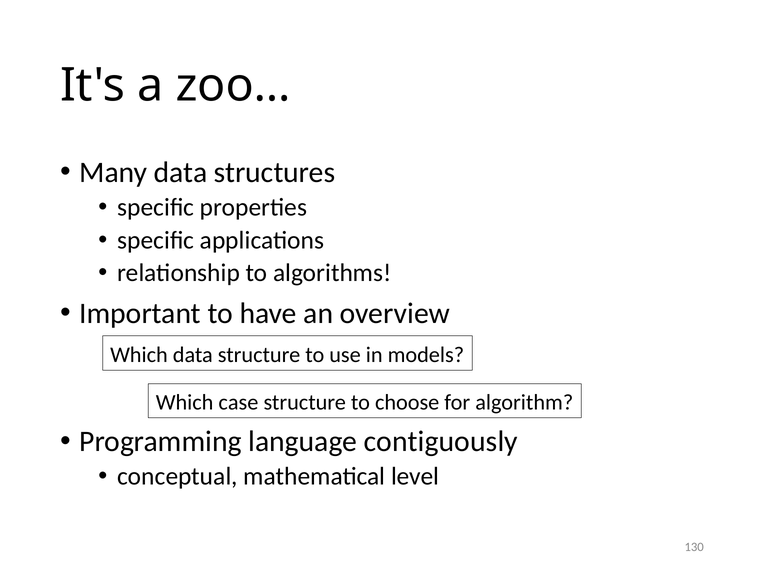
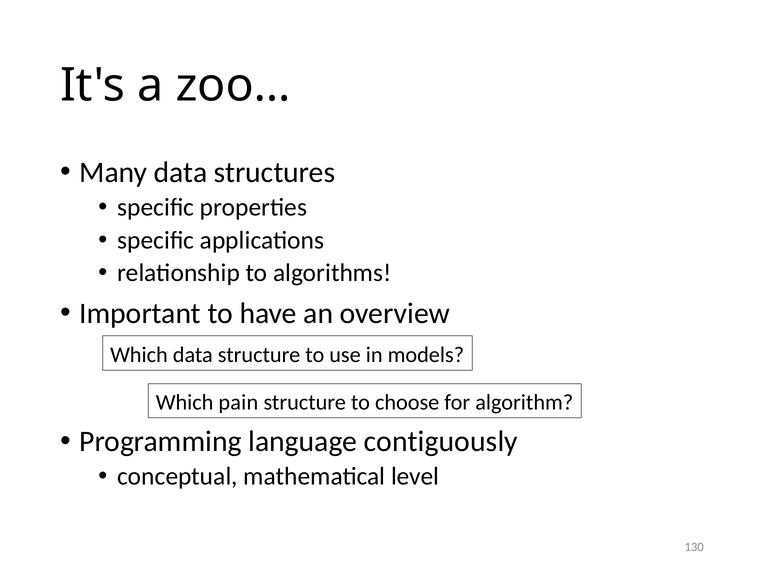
case: case -> pain
